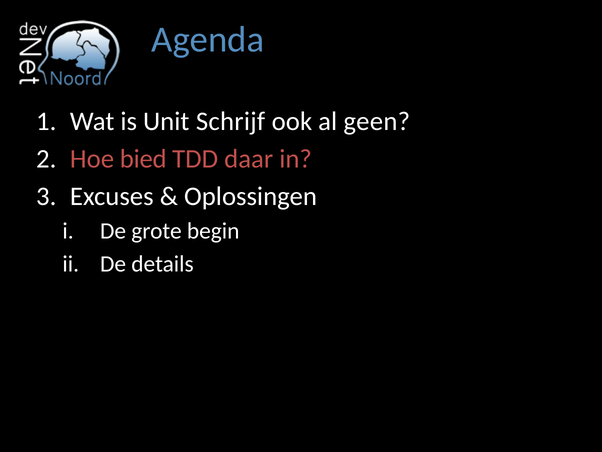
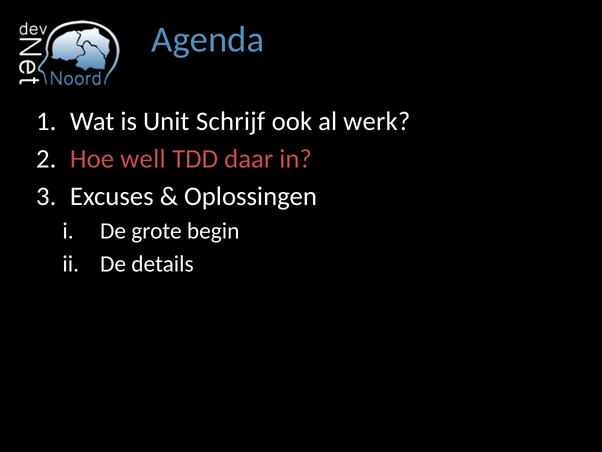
geen: geen -> werk
bied: bied -> well
